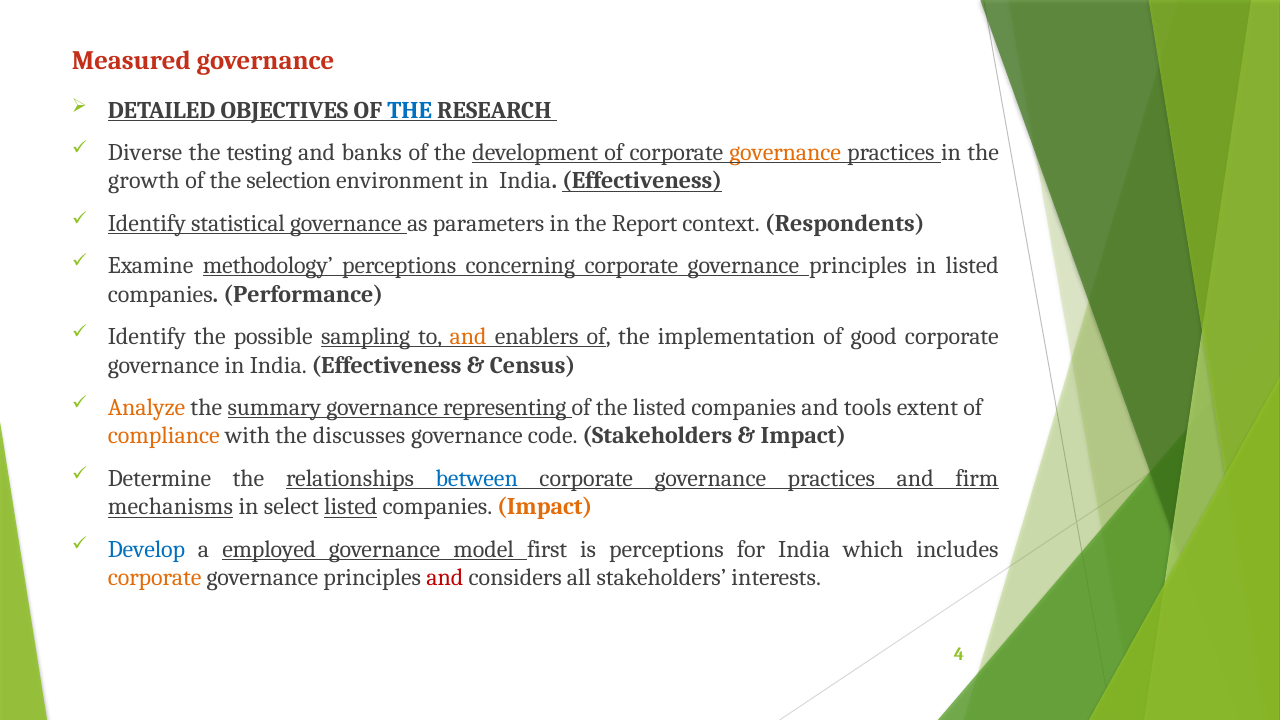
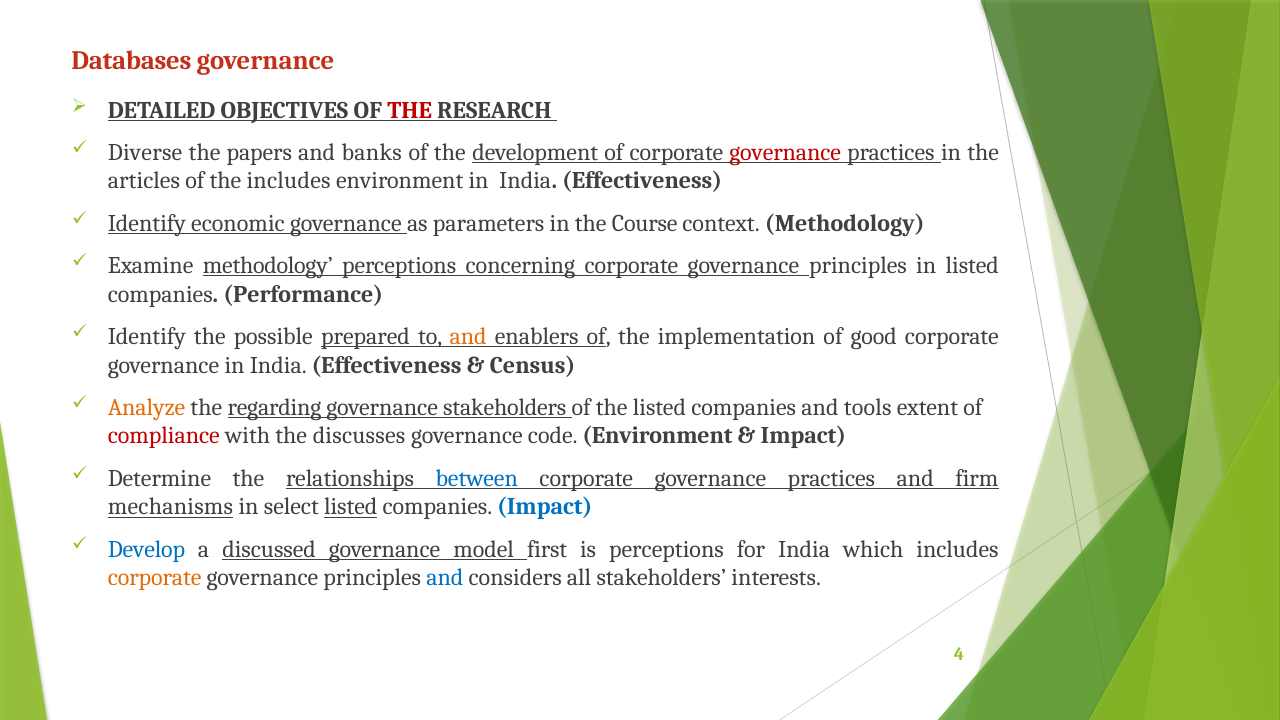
Measured: Measured -> Databases
THE at (410, 110) colour: blue -> red
testing: testing -> papers
governance at (785, 152) colour: orange -> red
growth: growth -> articles
the selection: selection -> includes
Effectiveness at (642, 181) underline: present -> none
statistical: statistical -> economic
Report: Report -> Course
context Respondents: Respondents -> Methodology
sampling: sampling -> prepared
summary: summary -> regarding
governance representing: representing -> stakeholders
compliance colour: orange -> red
code Stakeholders: Stakeholders -> Environment
Impact at (545, 507) colour: orange -> blue
employed: employed -> discussed
and at (445, 578) colour: red -> blue
